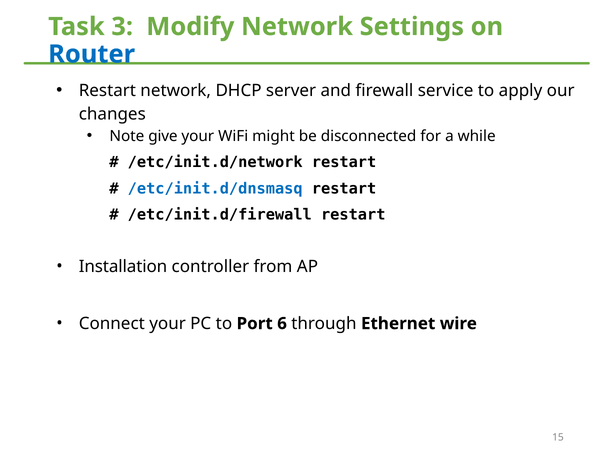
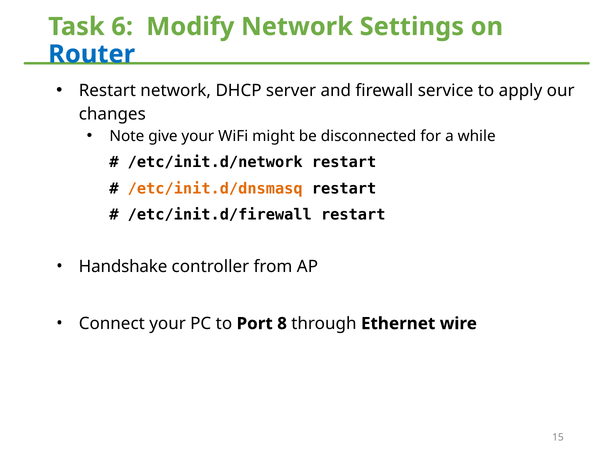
3: 3 -> 6
/etc/init.d/dnsmasq colour: blue -> orange
Installation: Installation -> Handshake
6: 6 -> 8
